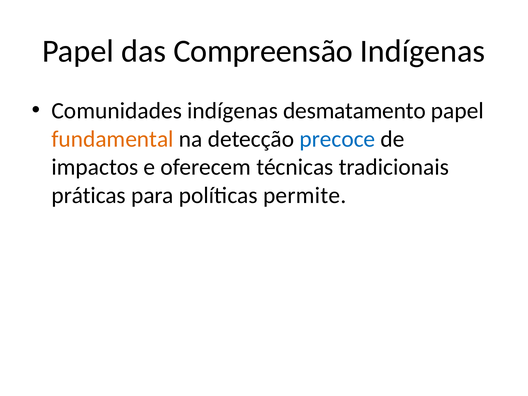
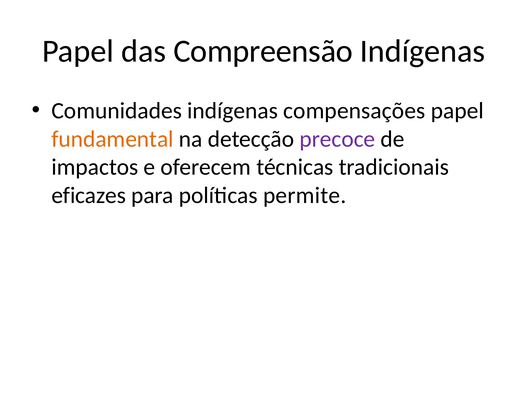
desmatamento: desmatamento -> compensações
precoce colour: blue -> purple
práticas: práticas -> eficazes
